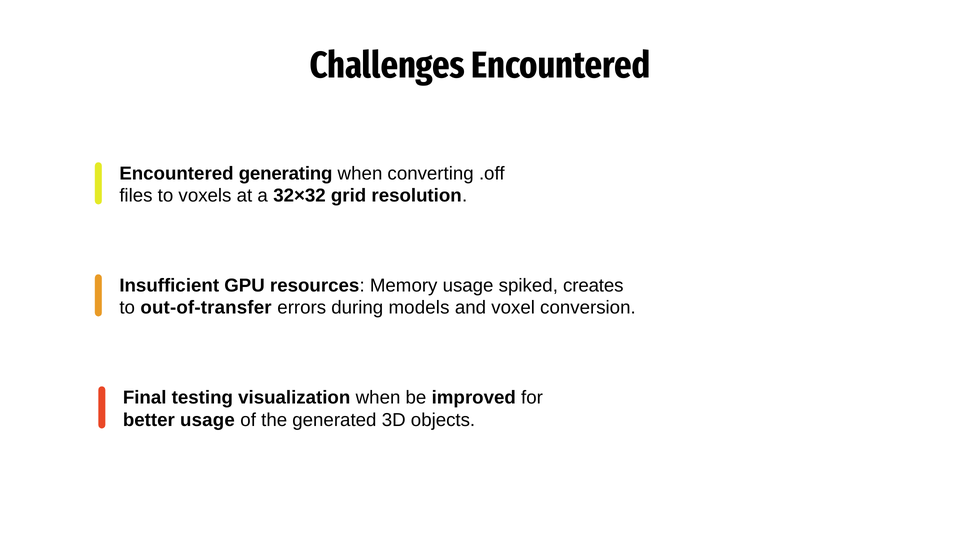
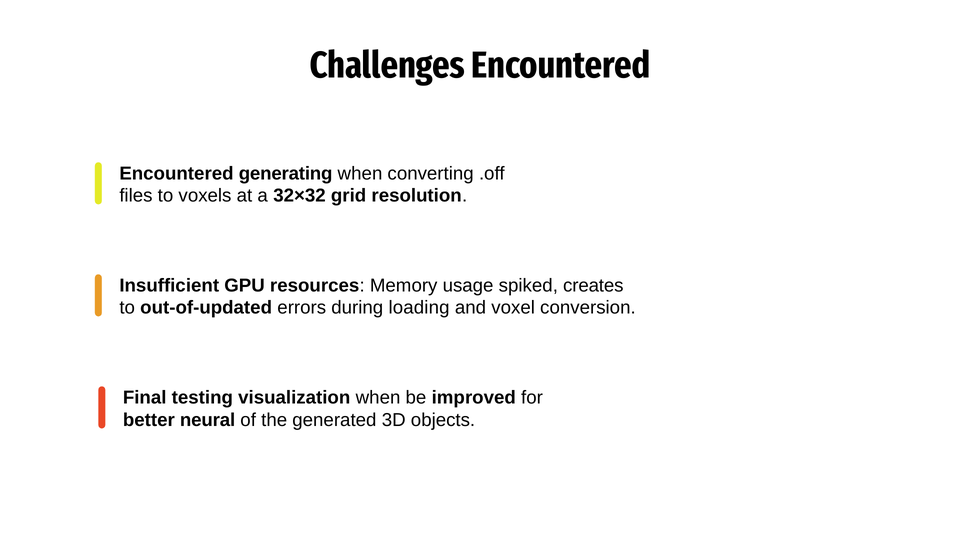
out-of-transfer: out-of-transfer -> out-of-updated
models: models -> loading
better usage: usage -> neural
